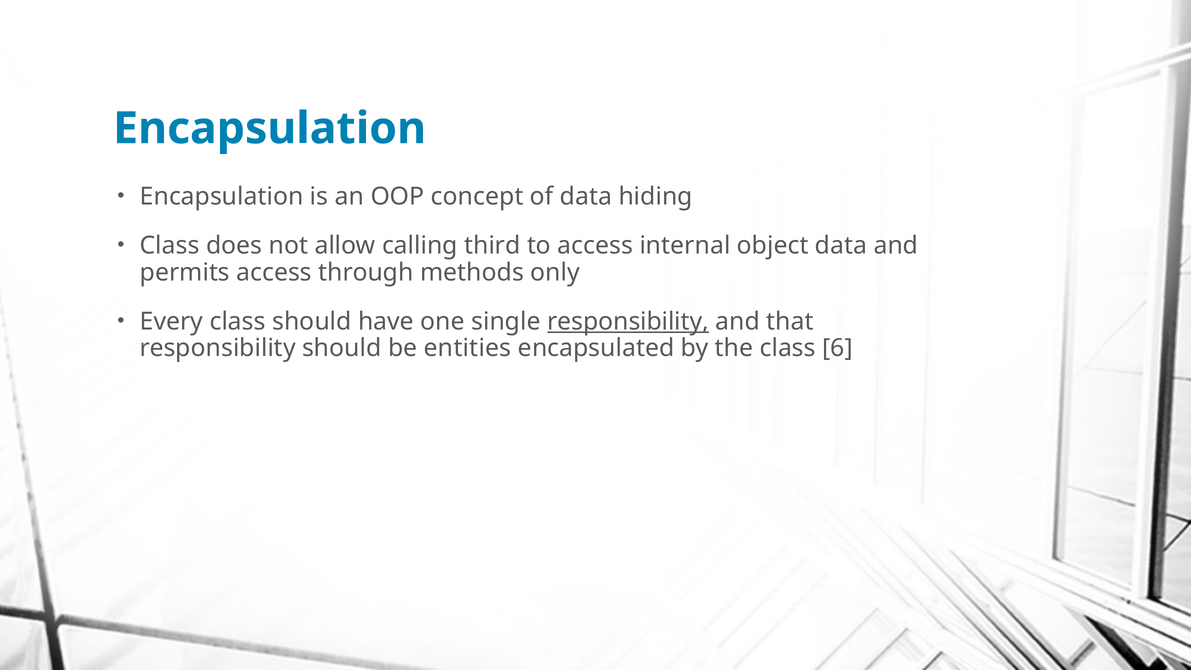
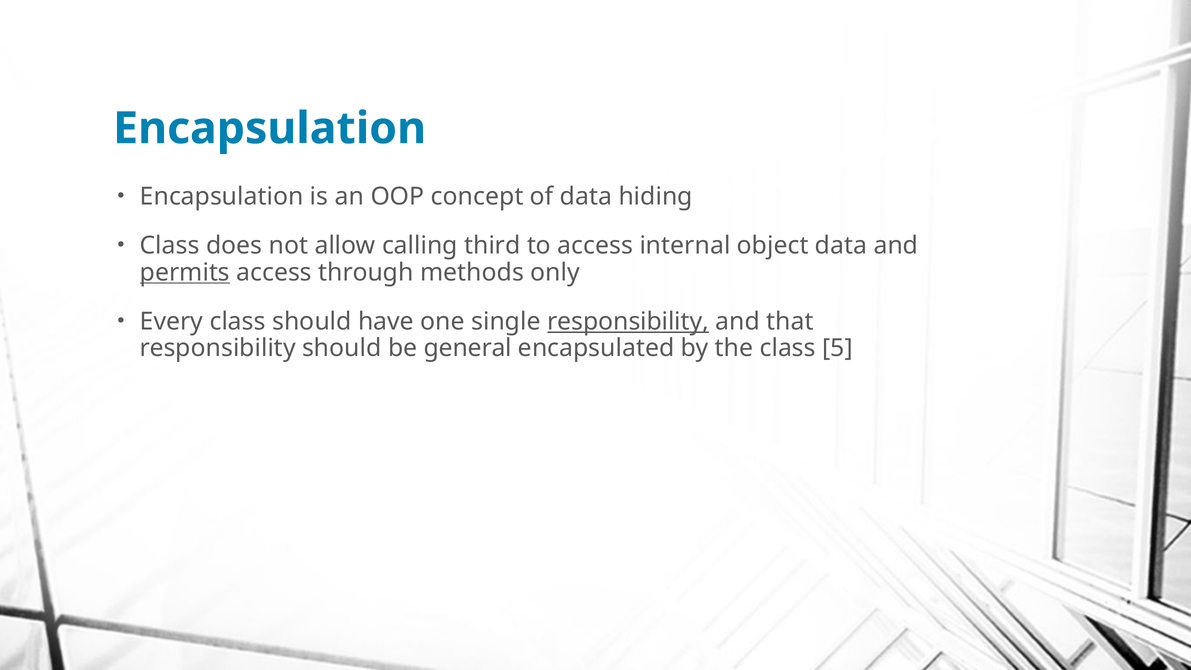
permits underline: none -> present
entities: entities -> general
6: 6 -> 5
